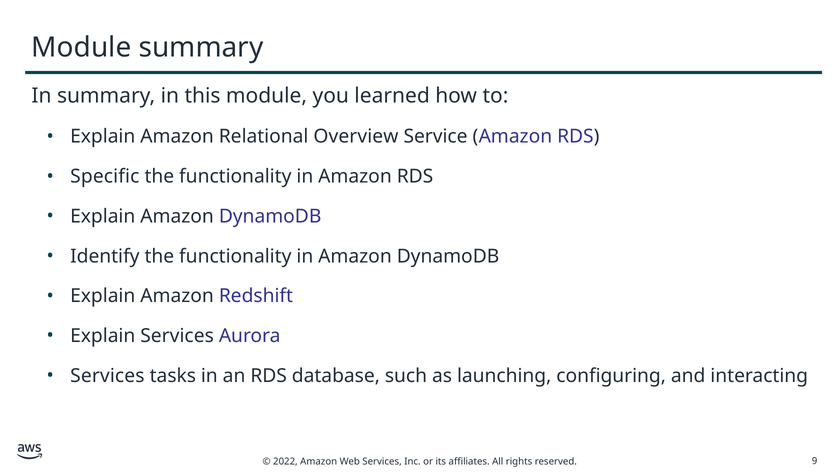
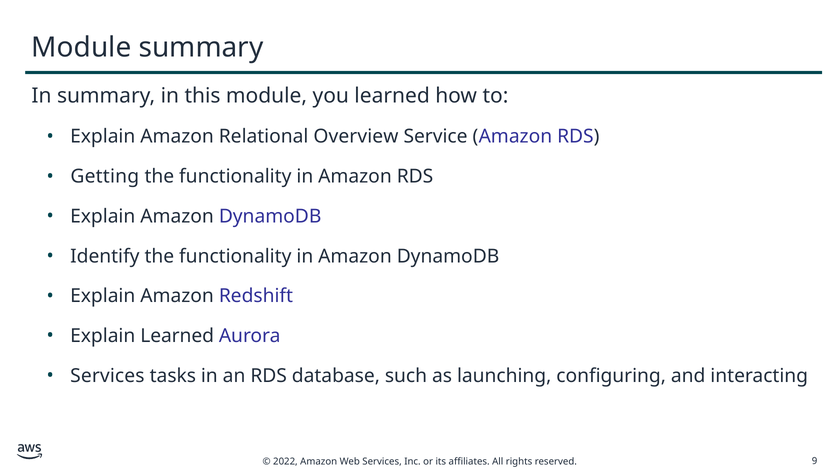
Specific: Specific -> Getting
Explain Services: Services -> Learned
